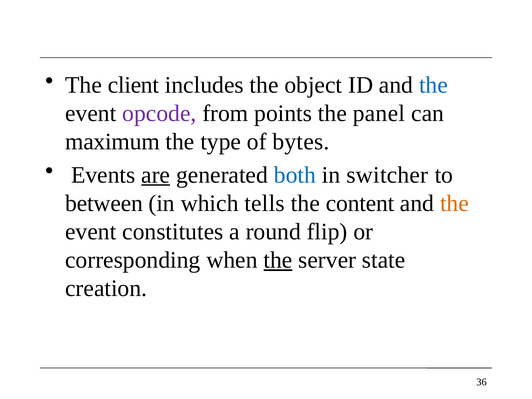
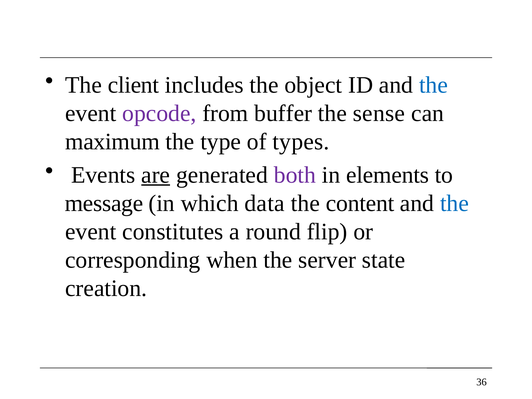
points: points -> buffer
panel: panel -> sense
bytes: bytes -> types
both colour: blue -> purple
switcher: switcher -> elements
between: between -> message
tells: tells -> data
the at (454, 203) colour: orange -> blue
the at (278, 260) underline: present -> none
